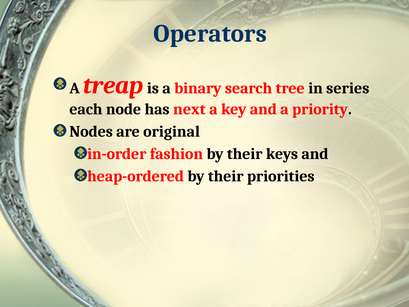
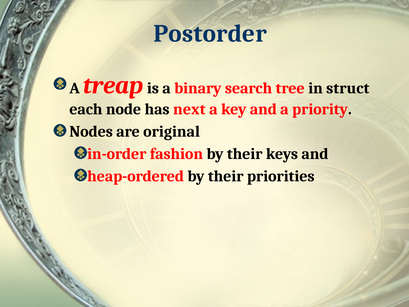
Operators: Operators -> Postorder
series: series -> struct
